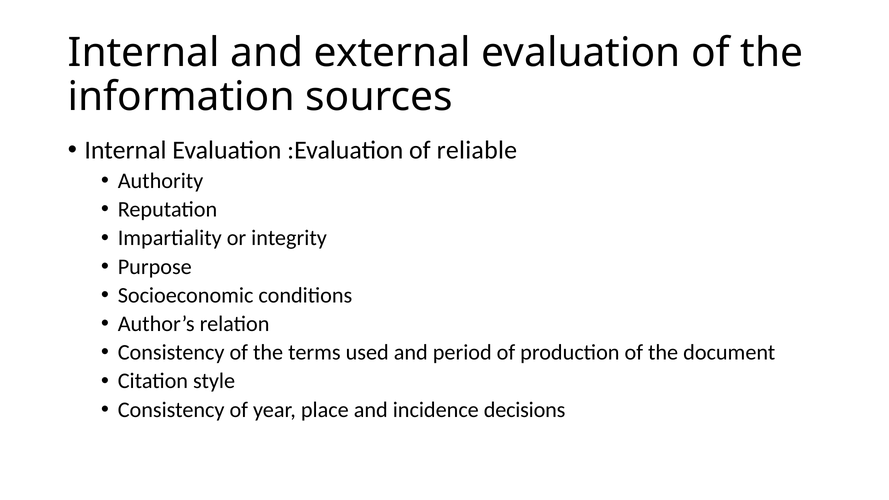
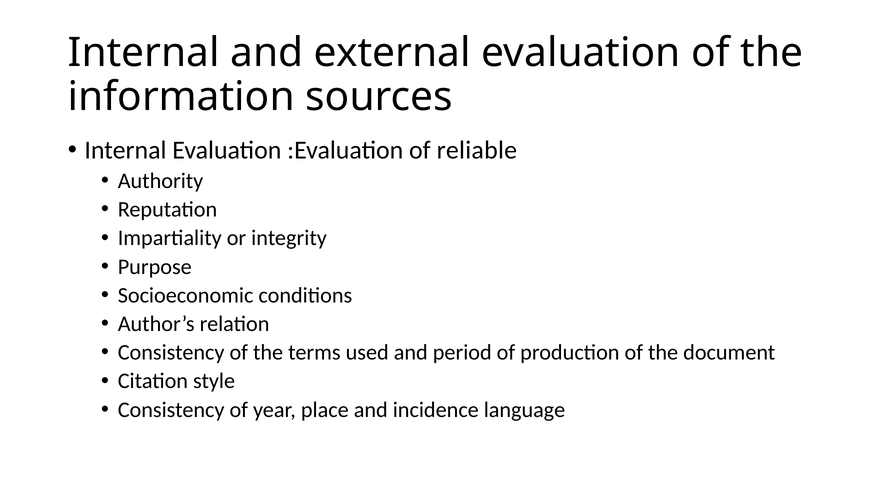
decisions: decisions -> language
